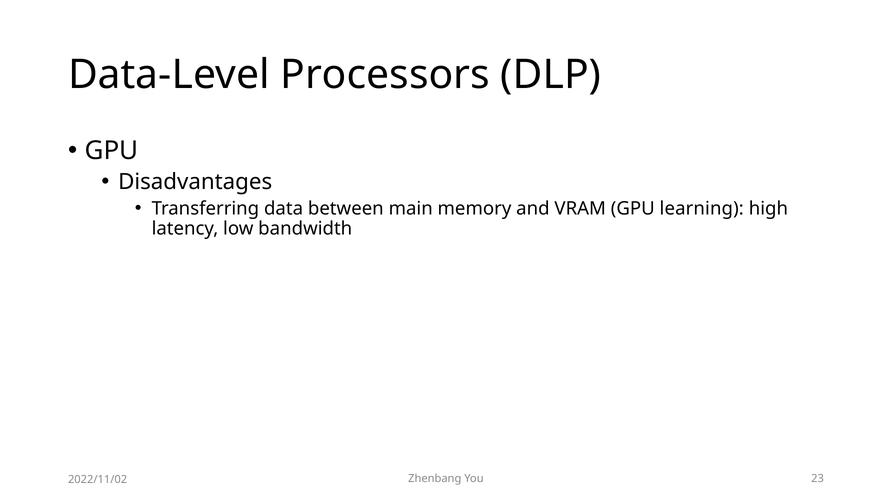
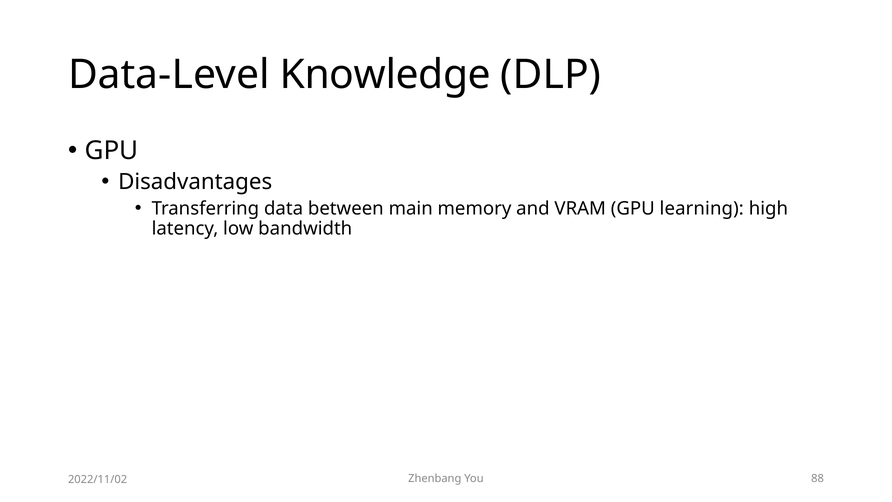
Processors: Processors -> Knowledge
23: 23 -> 88
